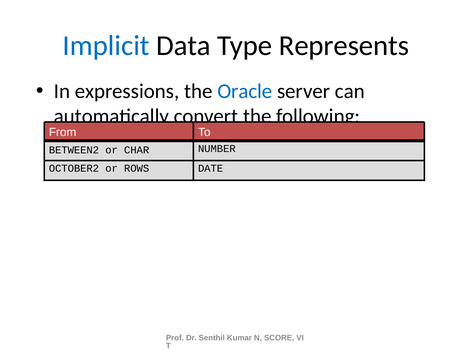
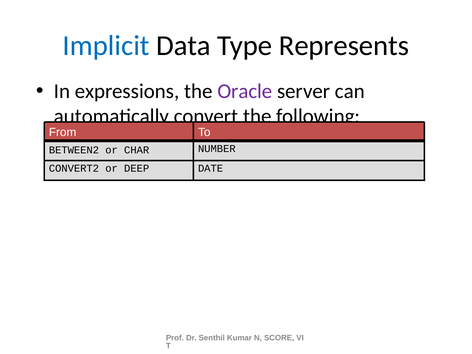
Oracle colour: blue -> purple
OCTOBER2: OCTOBER2 -> CONVERT2
ROWS: ROWS -> DEEP
